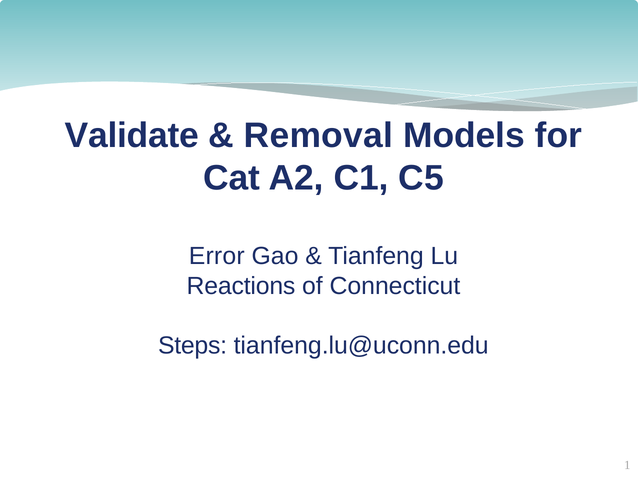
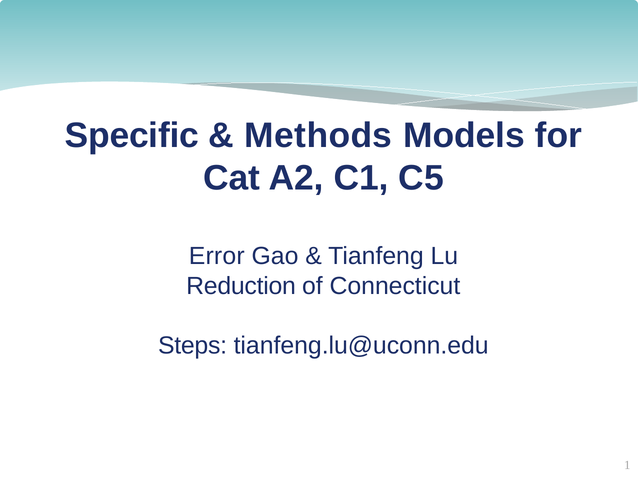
Validate: Validate -> Specific
Removal: Removal -> Methods
Reactions: Reactions -> Reduction
